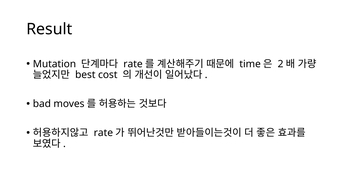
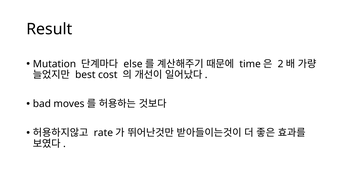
rate at (133, 64): rate -> else
